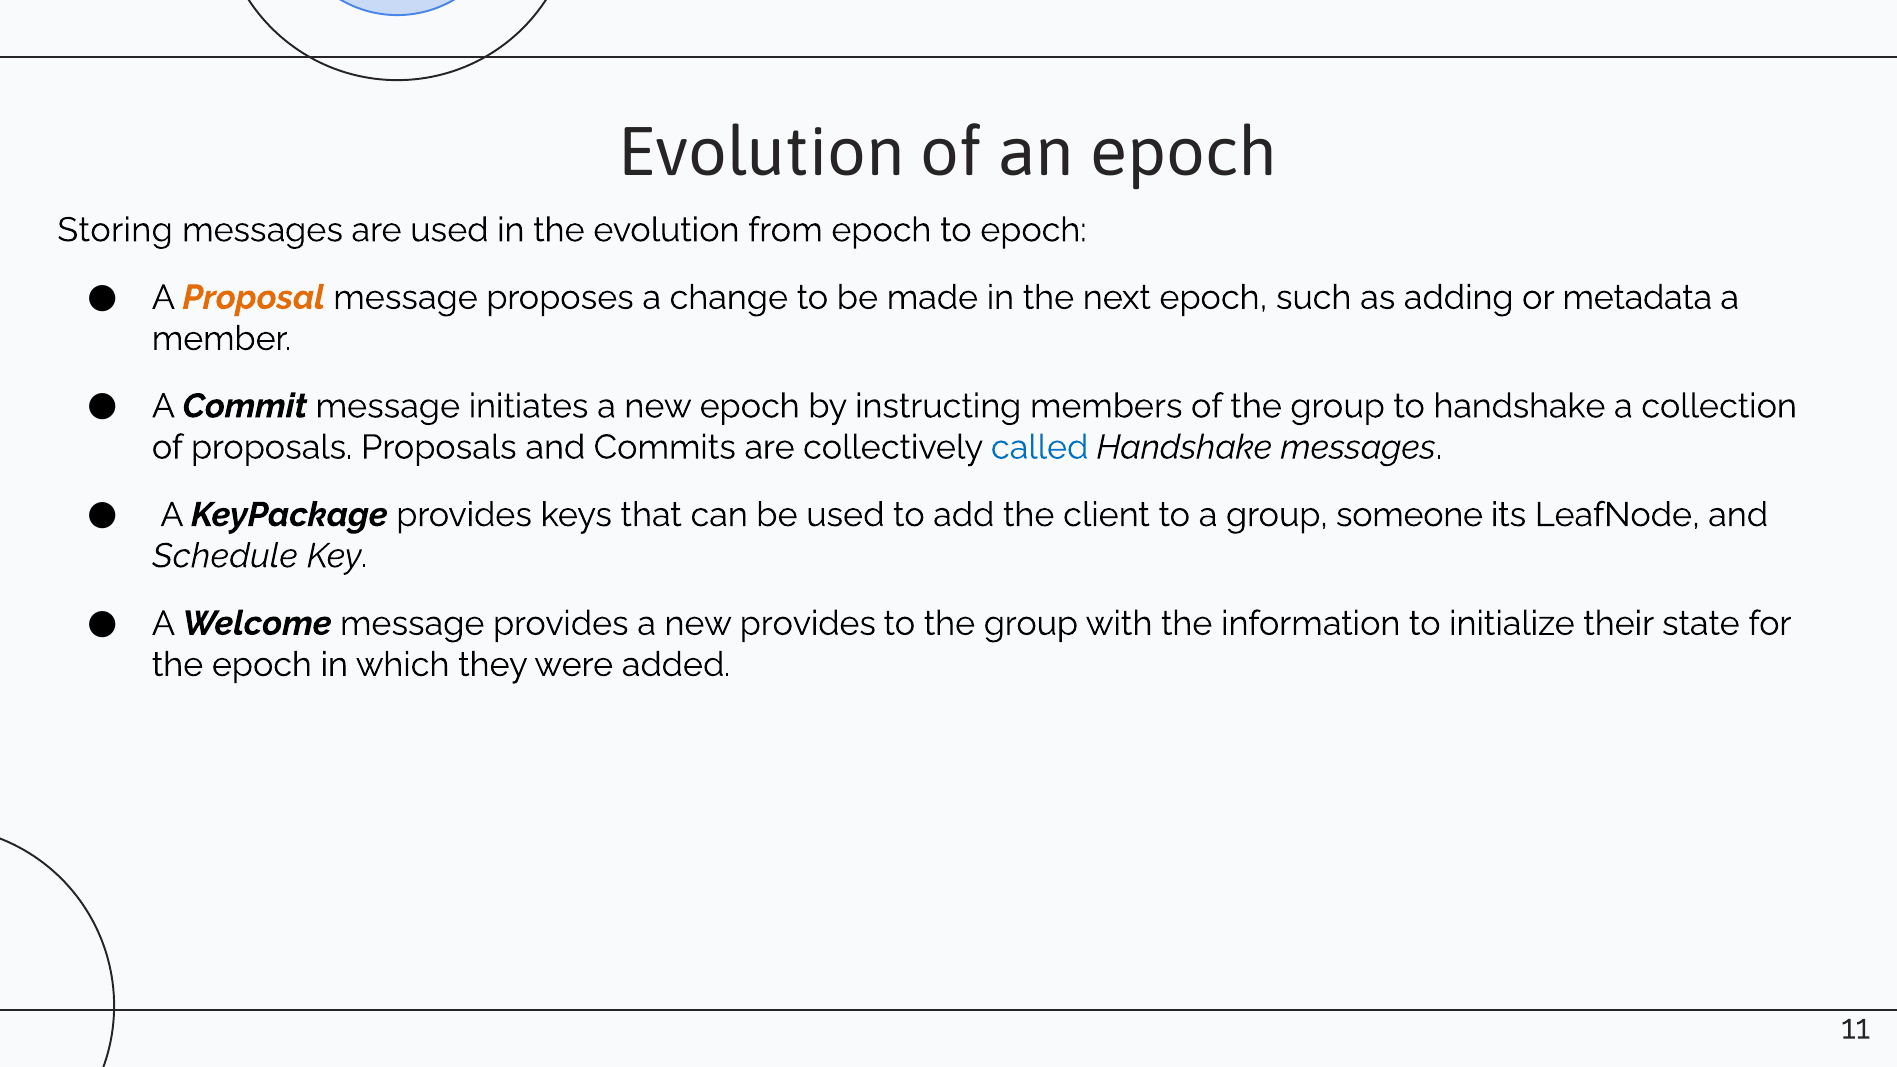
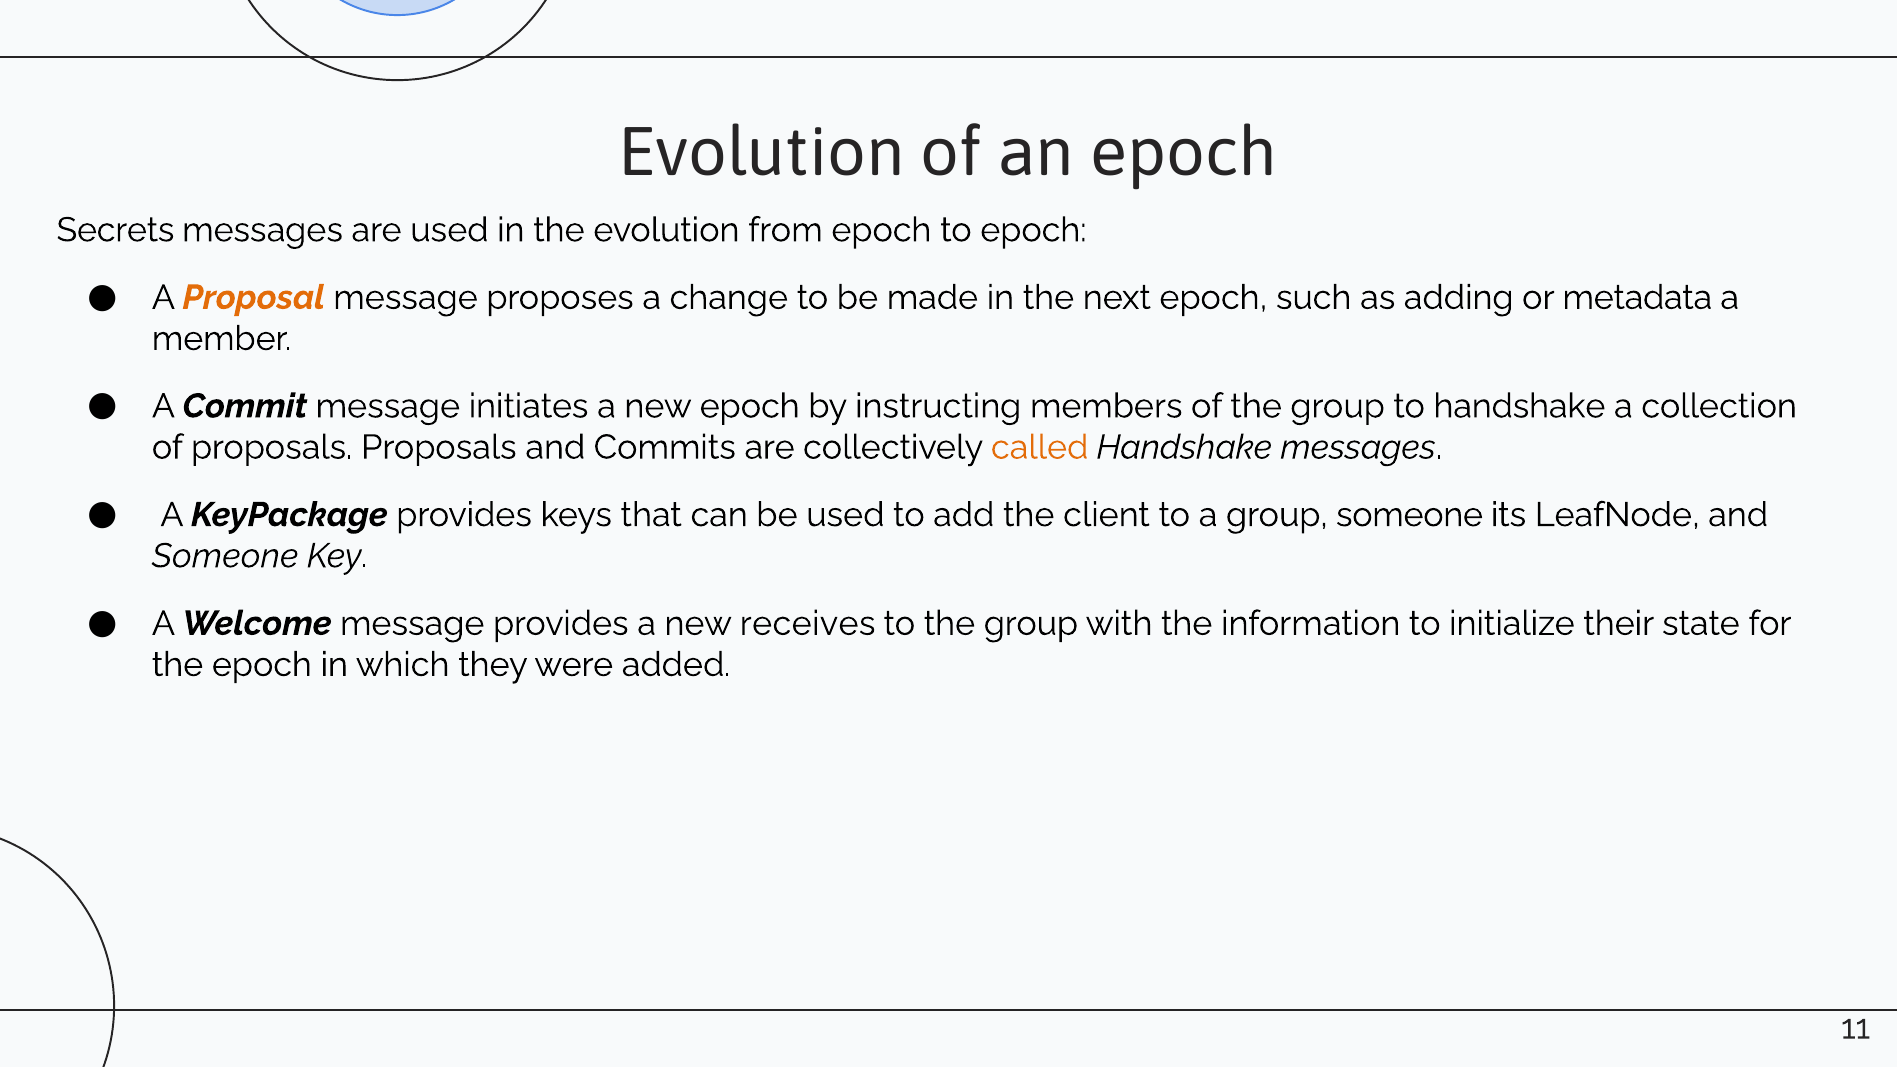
Storing: Storing -> Secrets
called colour: blue -> orange
Schedule at (225, 556): Schedule -> Someone
new provides: provides -> receives
